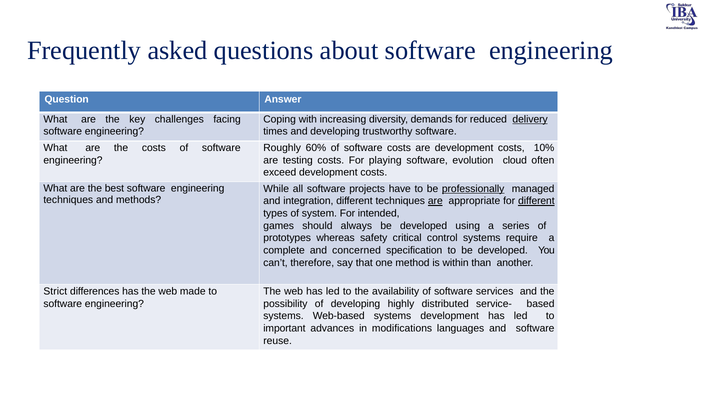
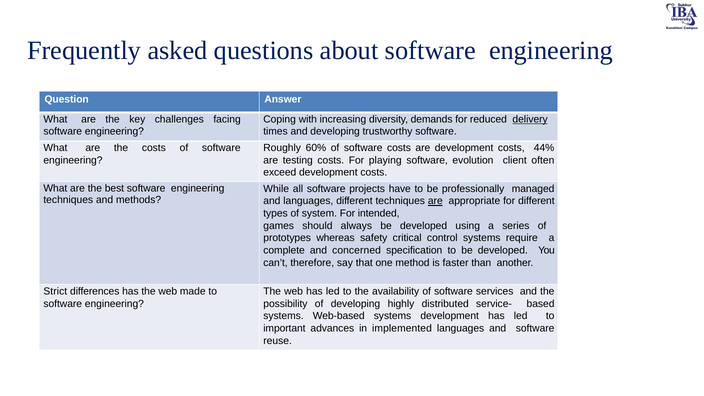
10%: 10% -> 44%
cloud: cloud -> client
professionally underline: present -> none
and integration: integration -> languages
different at (536, 201) underline: present -> none
within: within -> faster
modifications: modifications -> implemented
